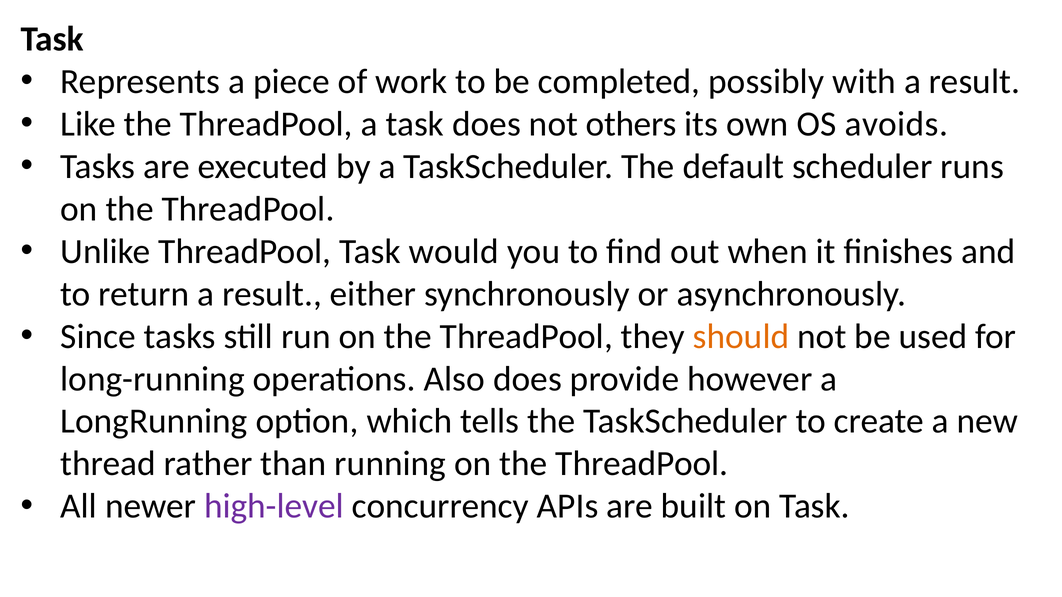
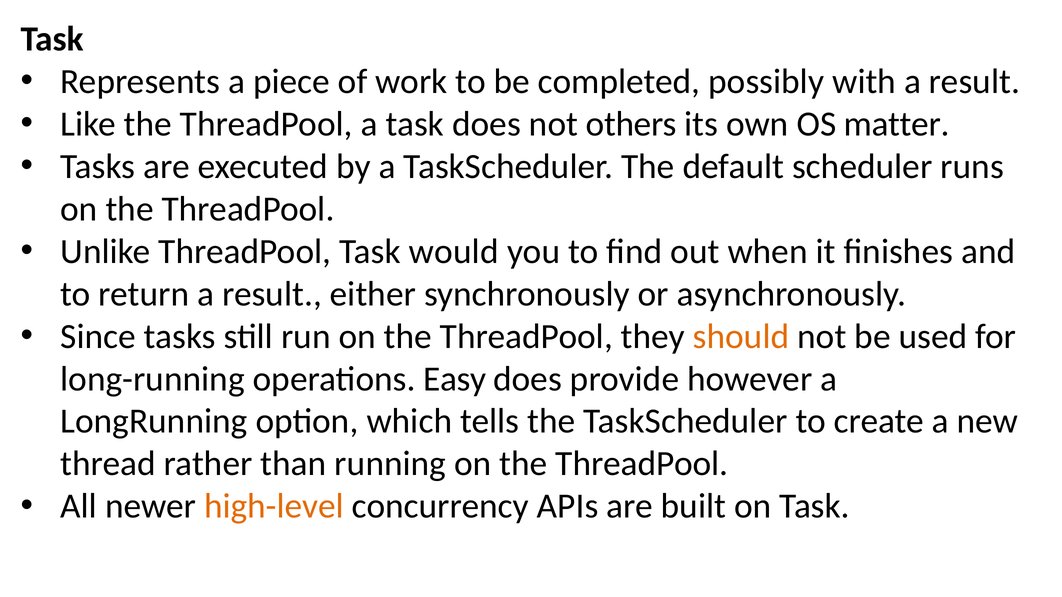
avoids: avoids -> matter
Also: Also -> Easy
high-level colour: purple -> orange
